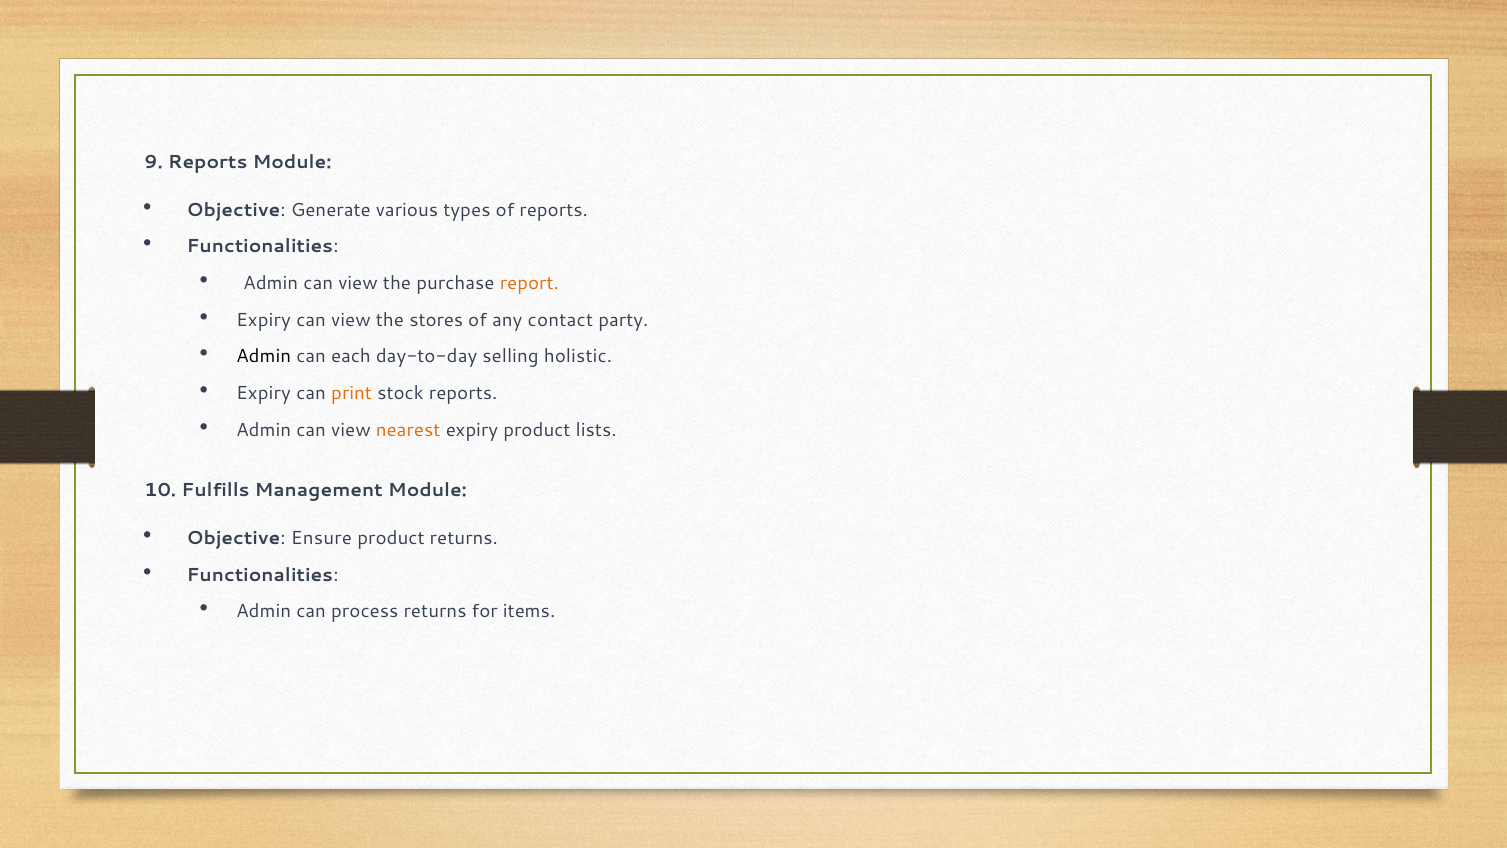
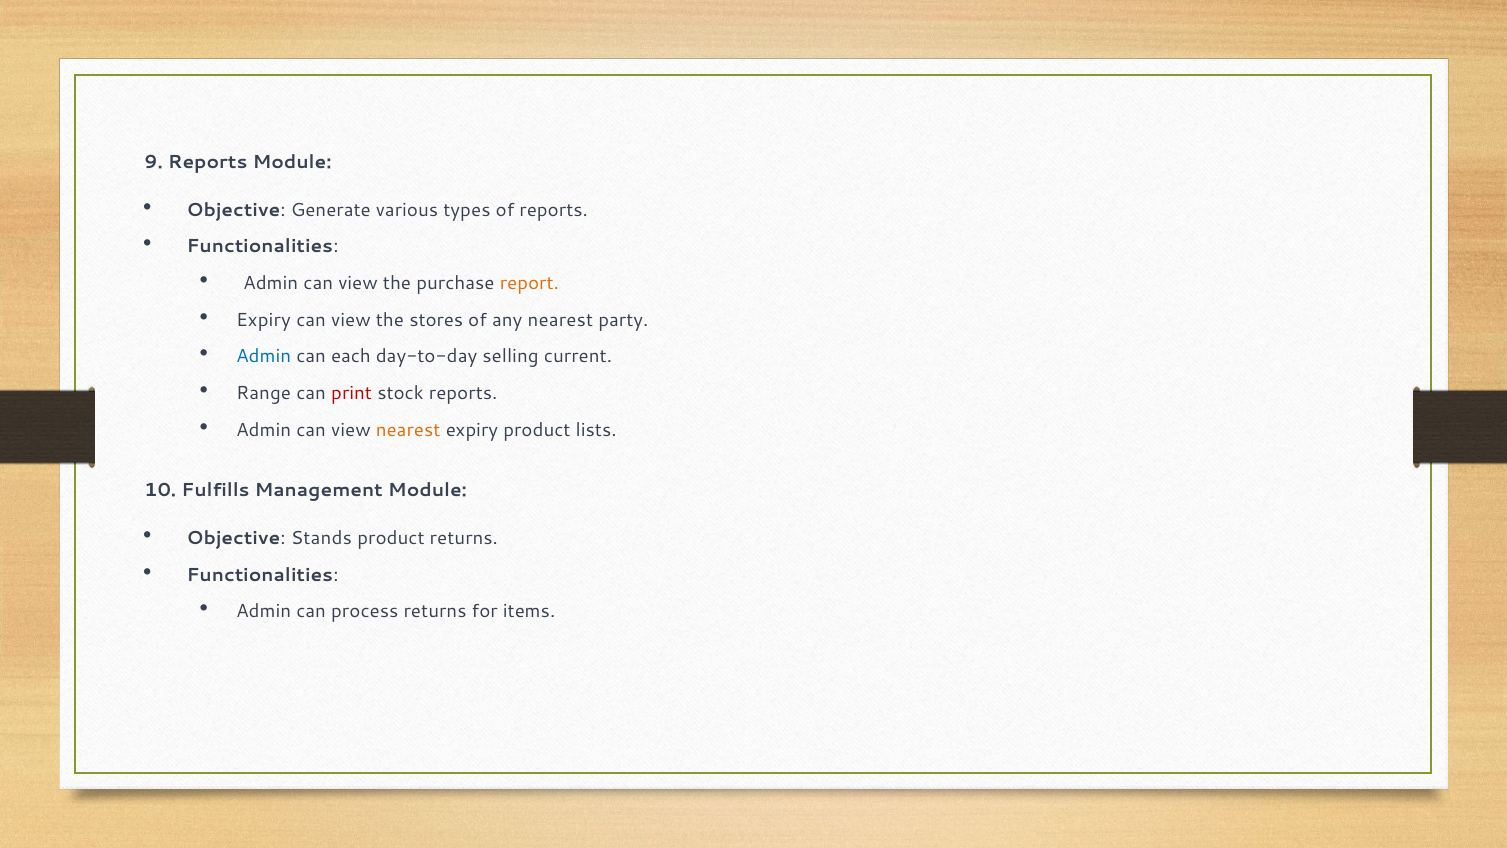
any contact: contact -> nearest
Admin at (264, 357) colour: black -> blue
holistic: holistic -> current
Expiry at (263, 393): Expiry -> Range
print colour: orange -> red
Ensure: Ensure -> Stands
